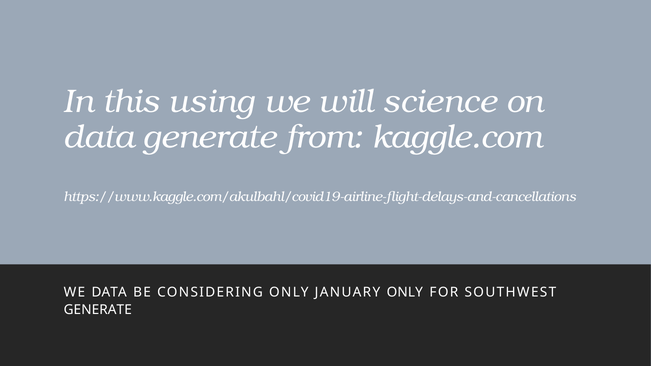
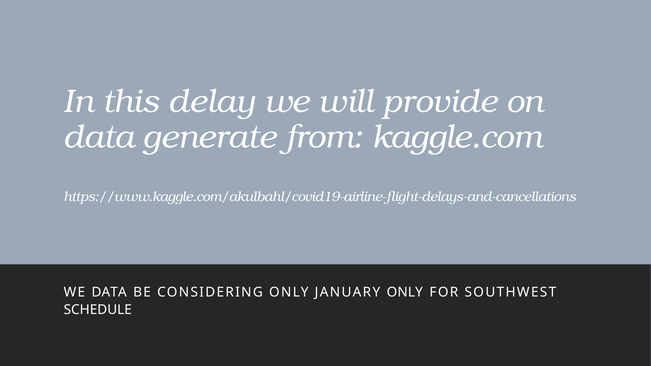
using: using -> delay
science: science -> provide
GENERATE at (98, 310): GENERATE -> SCHEDULE
